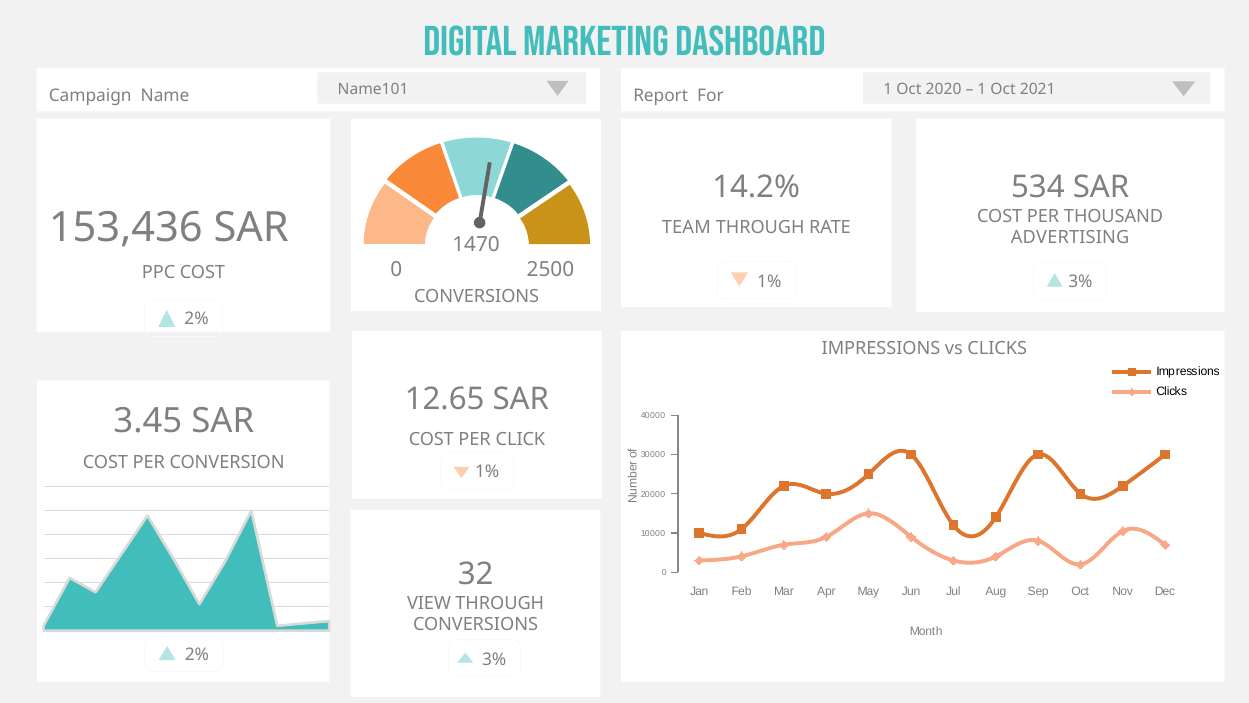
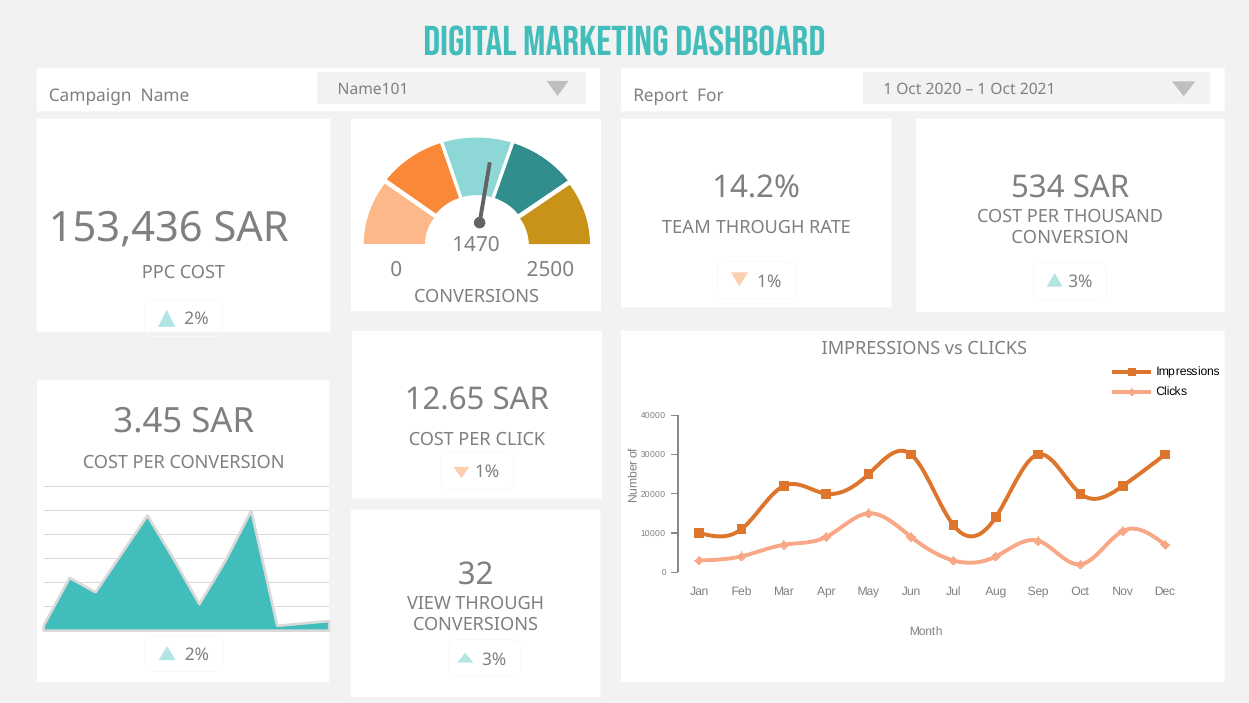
ADVERTISING at (1070, 238): ADVERTISING -> CONVERSION
